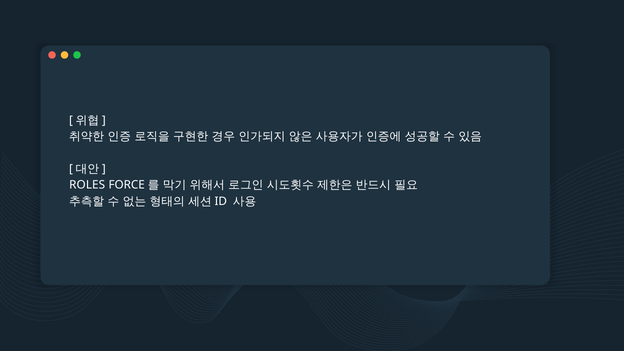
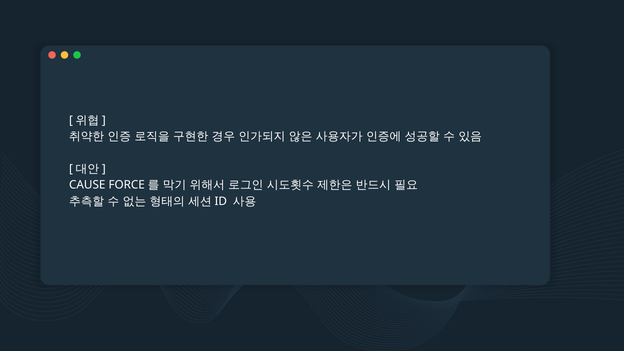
ROLES: ROLES -> CAUSE
